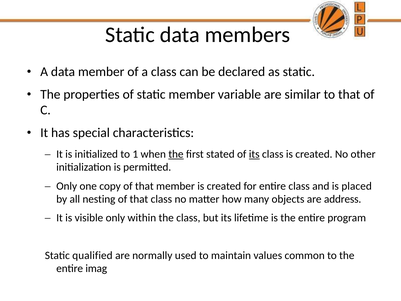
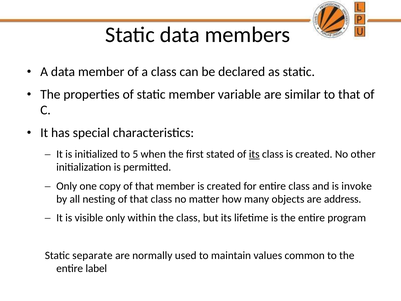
1: 1 -> 5
the at (176, 154) underline: present -> none
placed: placed -> invoke
qualified: qualified -> separate
imag: imag -> label
